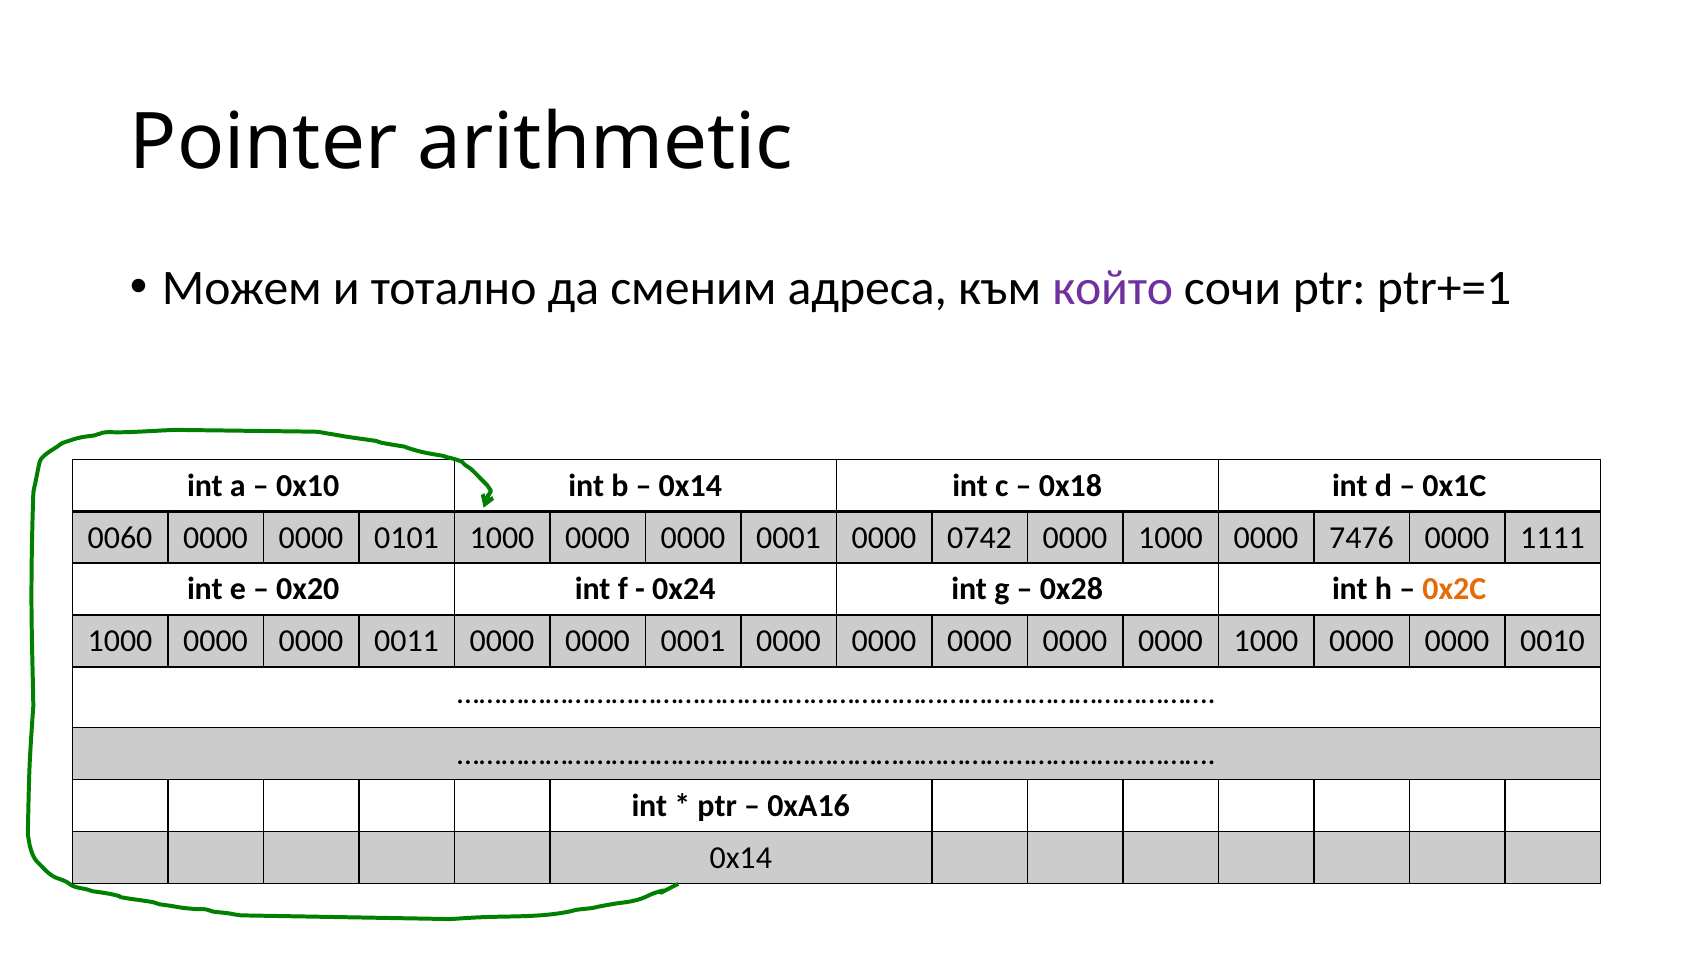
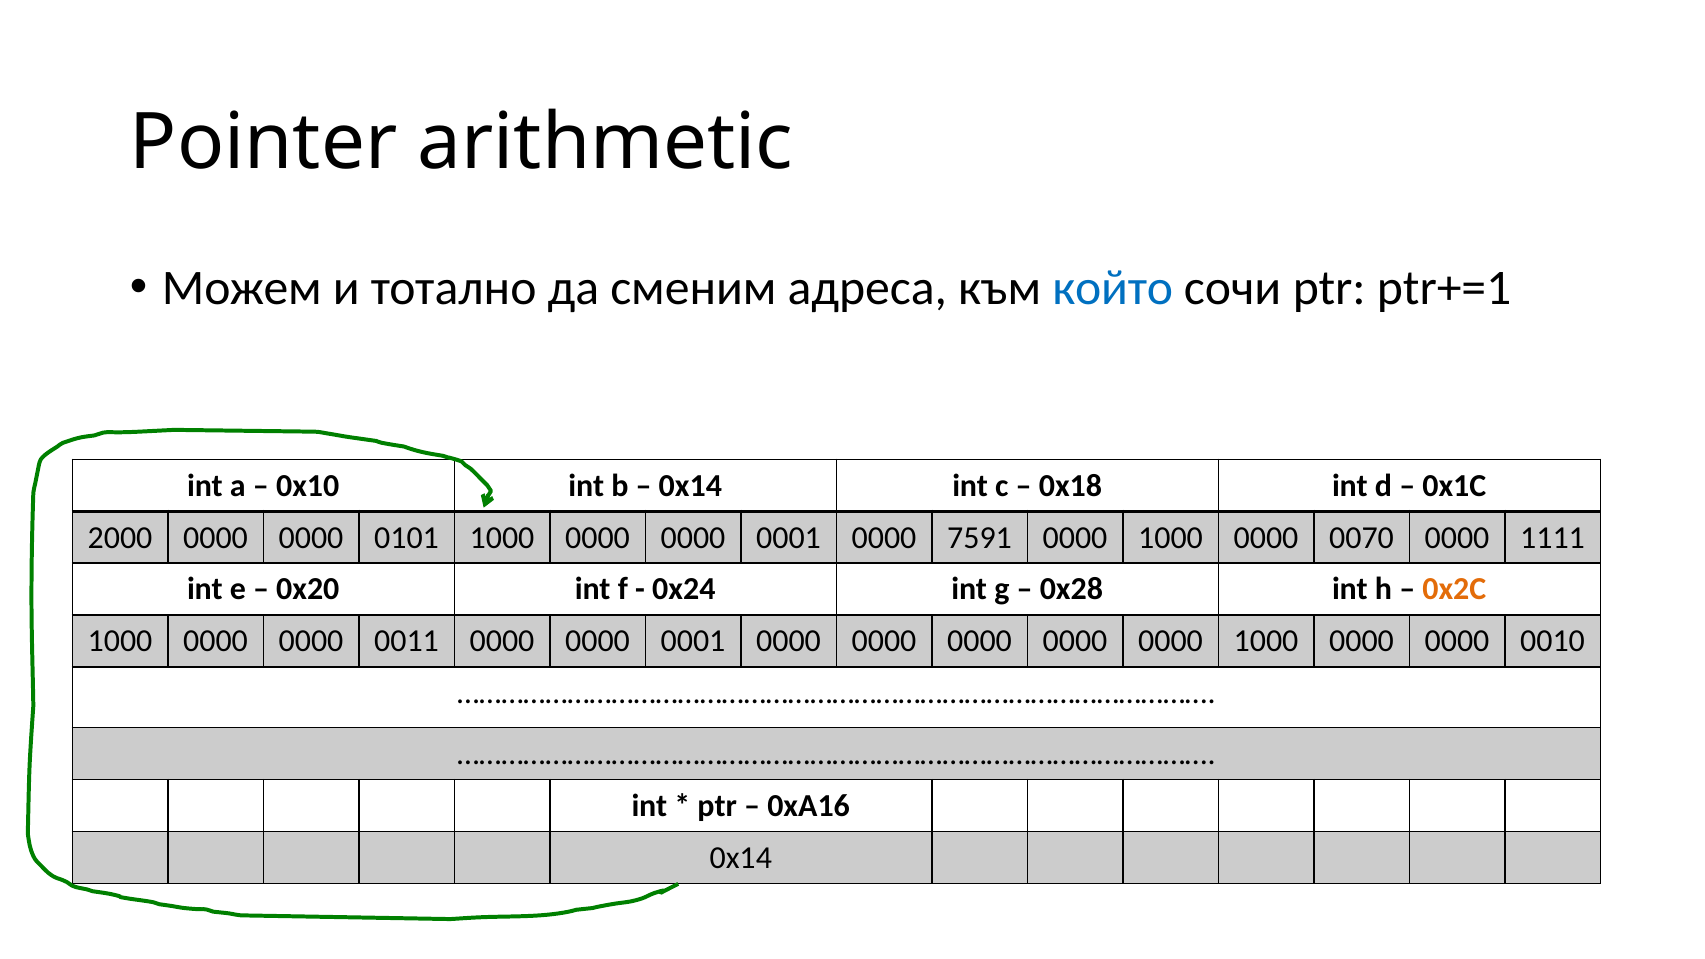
който colour: purple -> blue
0060: 0060 -> 2000
0742: 0742 -> 7591
7476: 7476 -> 0070
